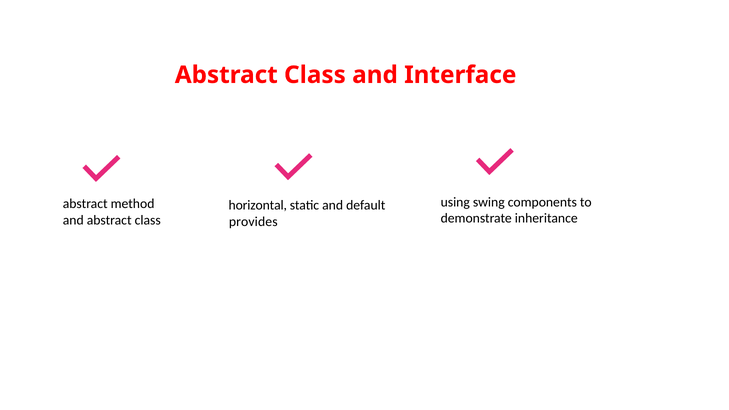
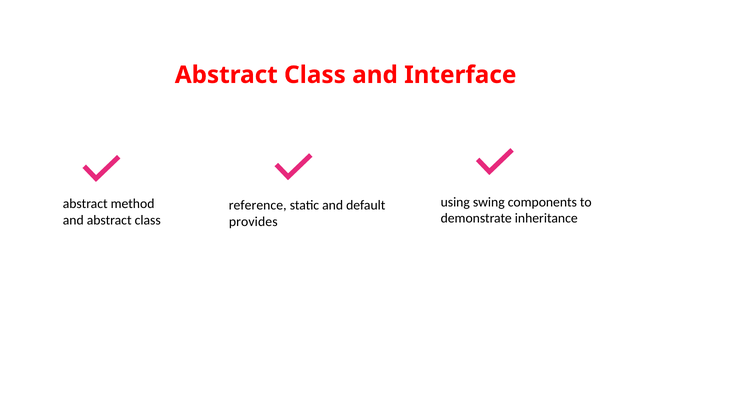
horizontal: horizontal -> reference
